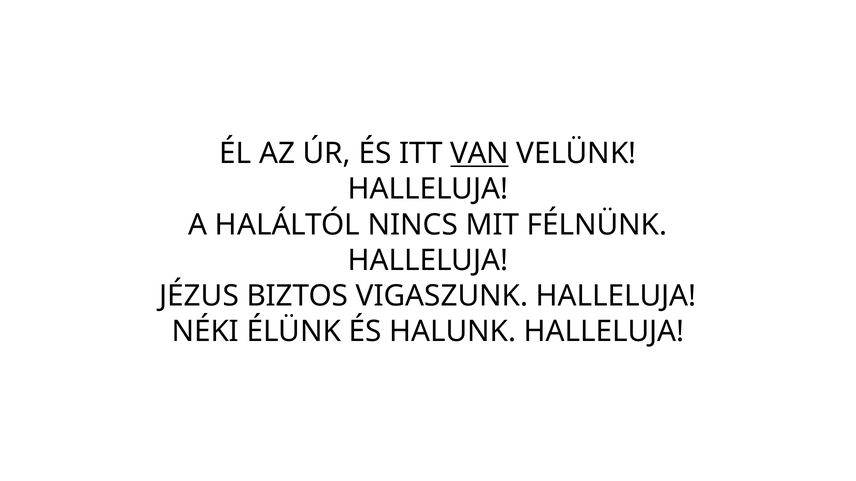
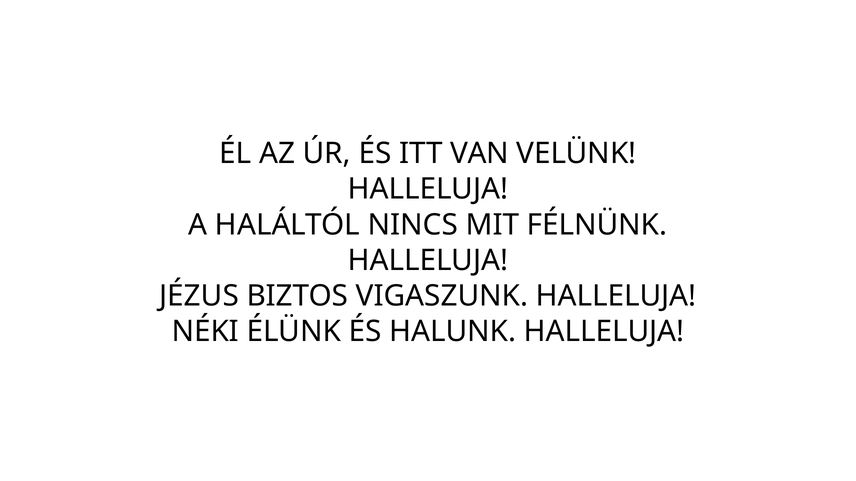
VAN underline: present -> none
